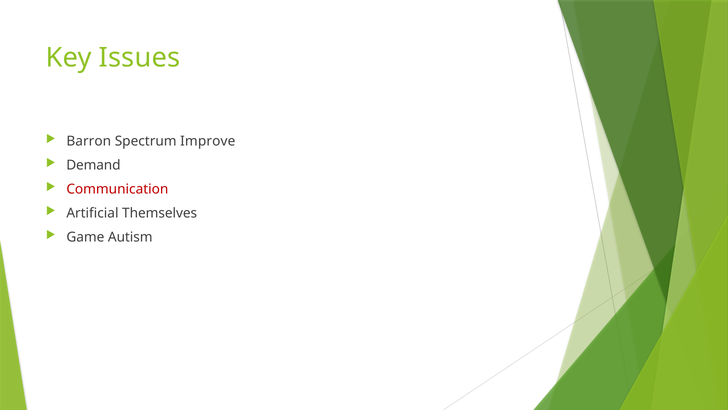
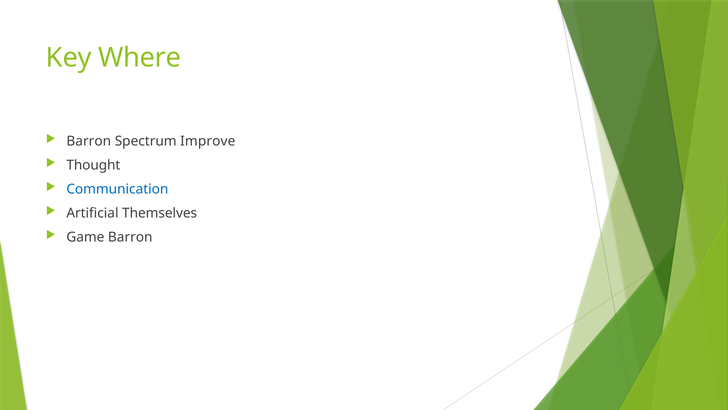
Issues: Issues -> Where
Demand: Demand -> Thought
Communication colour: red -> blue
Game Autism: Autism -> Barron
